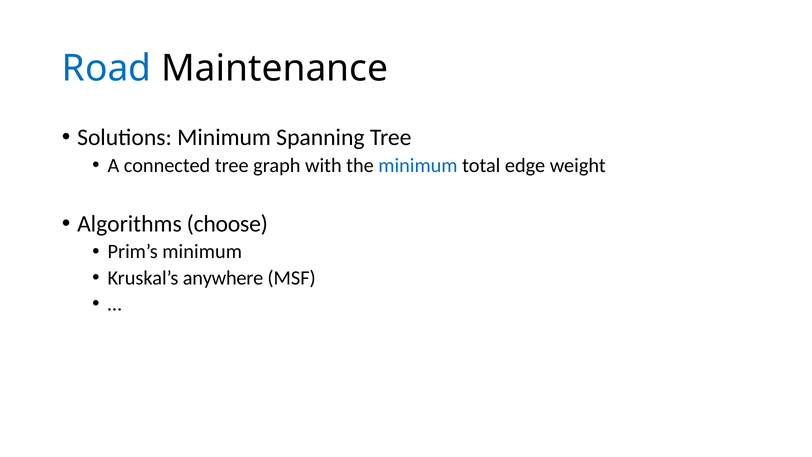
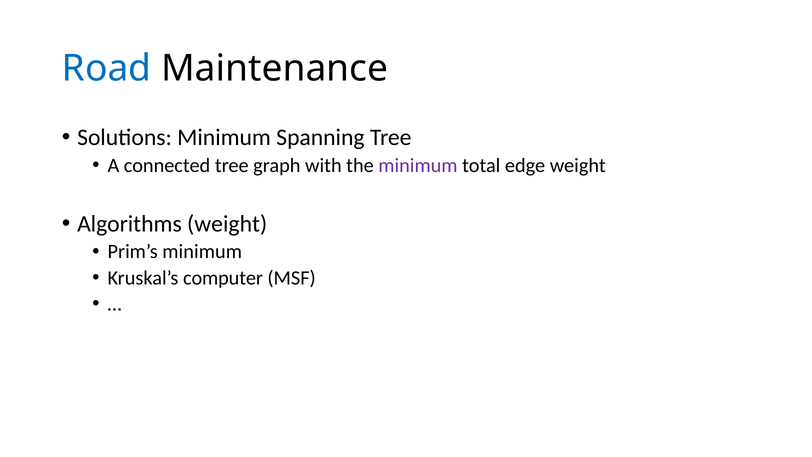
minimum at (418, 165) colour: blue -> purple
Algorithms choose: choose -> weight
anywhere: anywhere -> computer
